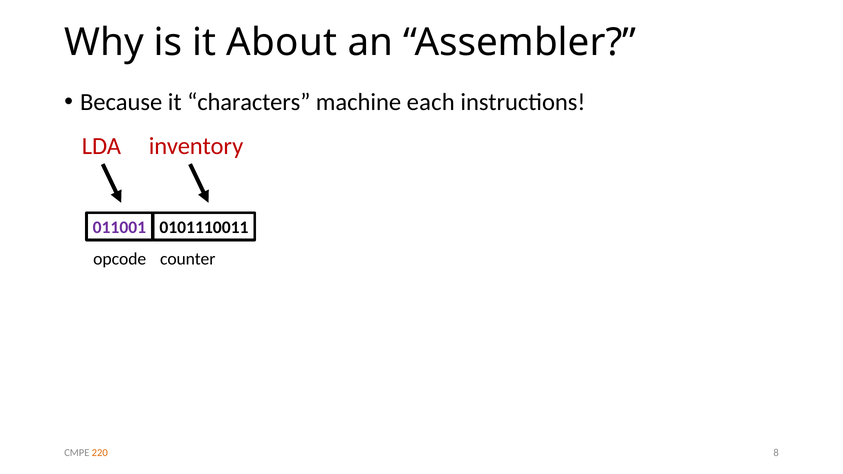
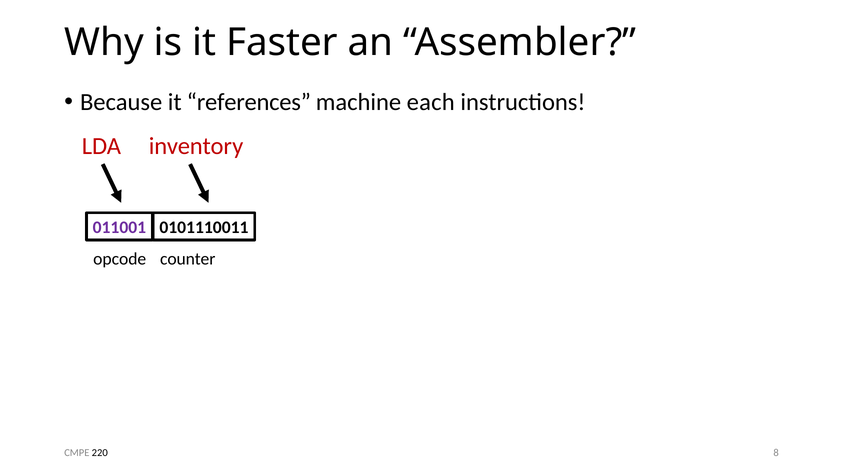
About: About -> Faster
characters: characters -> references
220 colour: orange -> black
